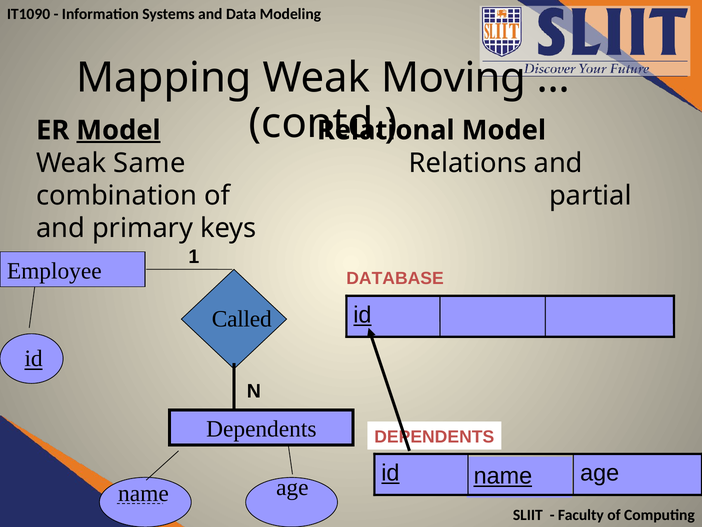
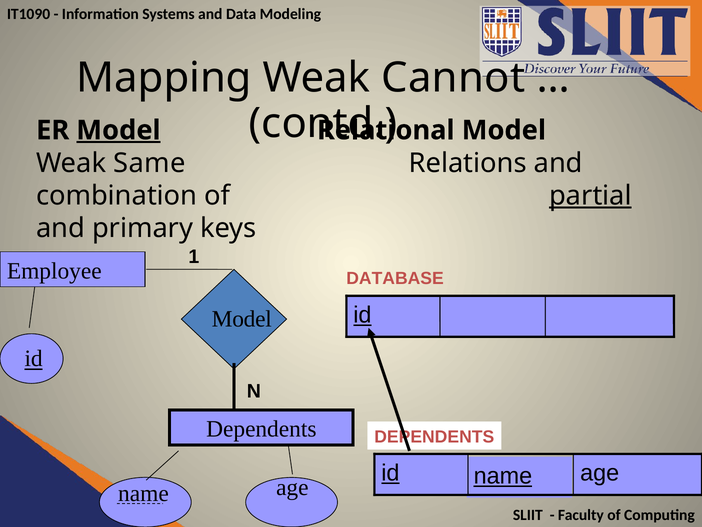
Moving: Moving -> Cannot
partial underline: none -> present
Called at (242, 319): Called -> Model
